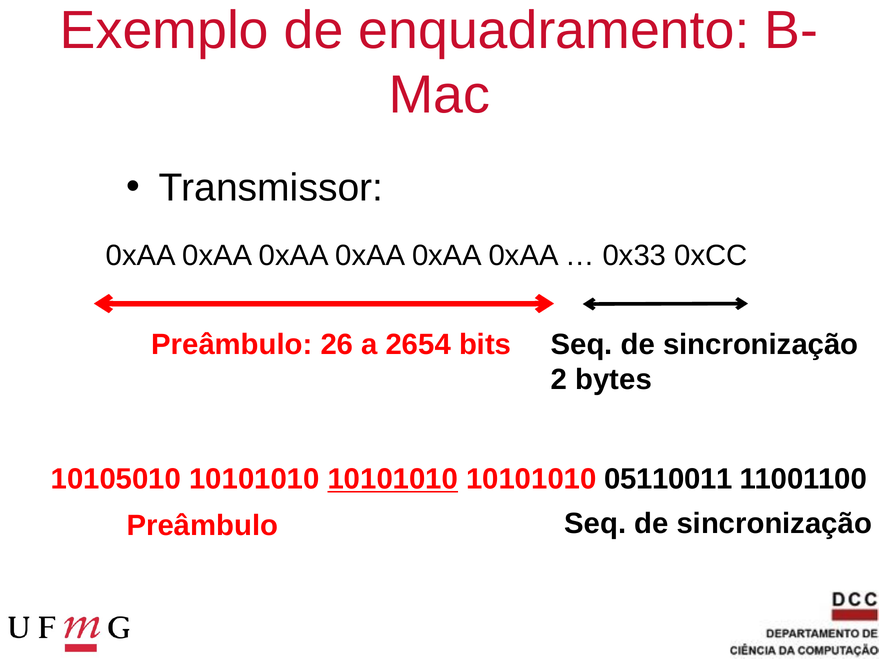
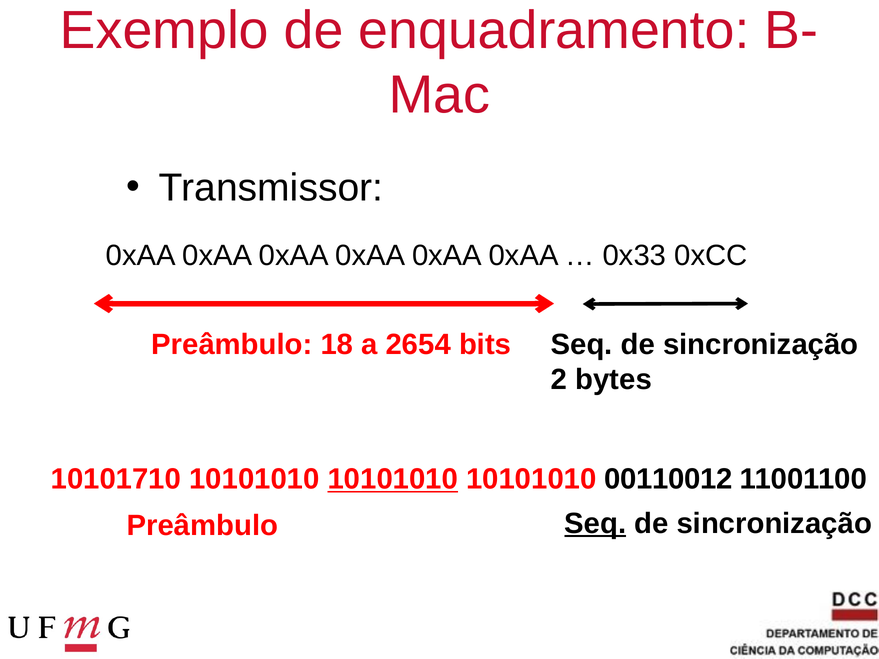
26: 26 -> 18
10105010: 10105010 -> 10101710
05110011: 05110011 -> 00110012
Seq at (595, 524) underline: none -> present
